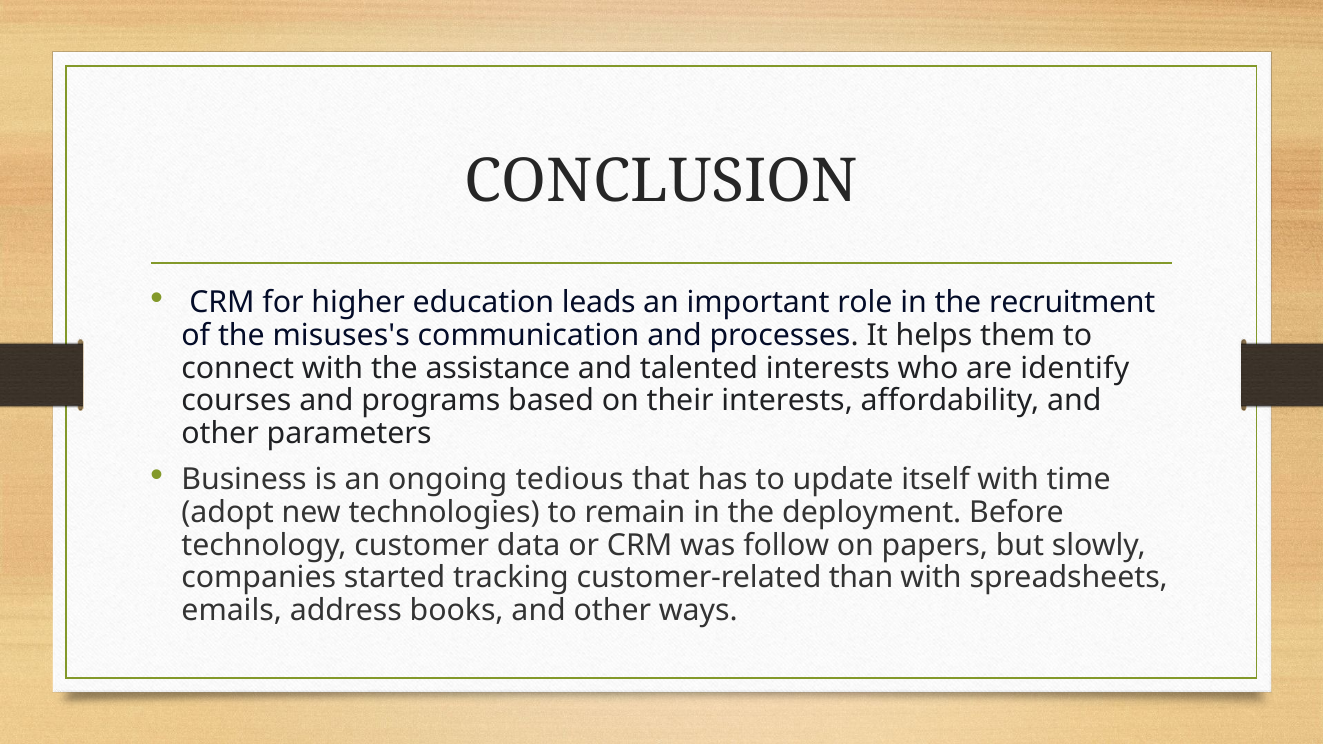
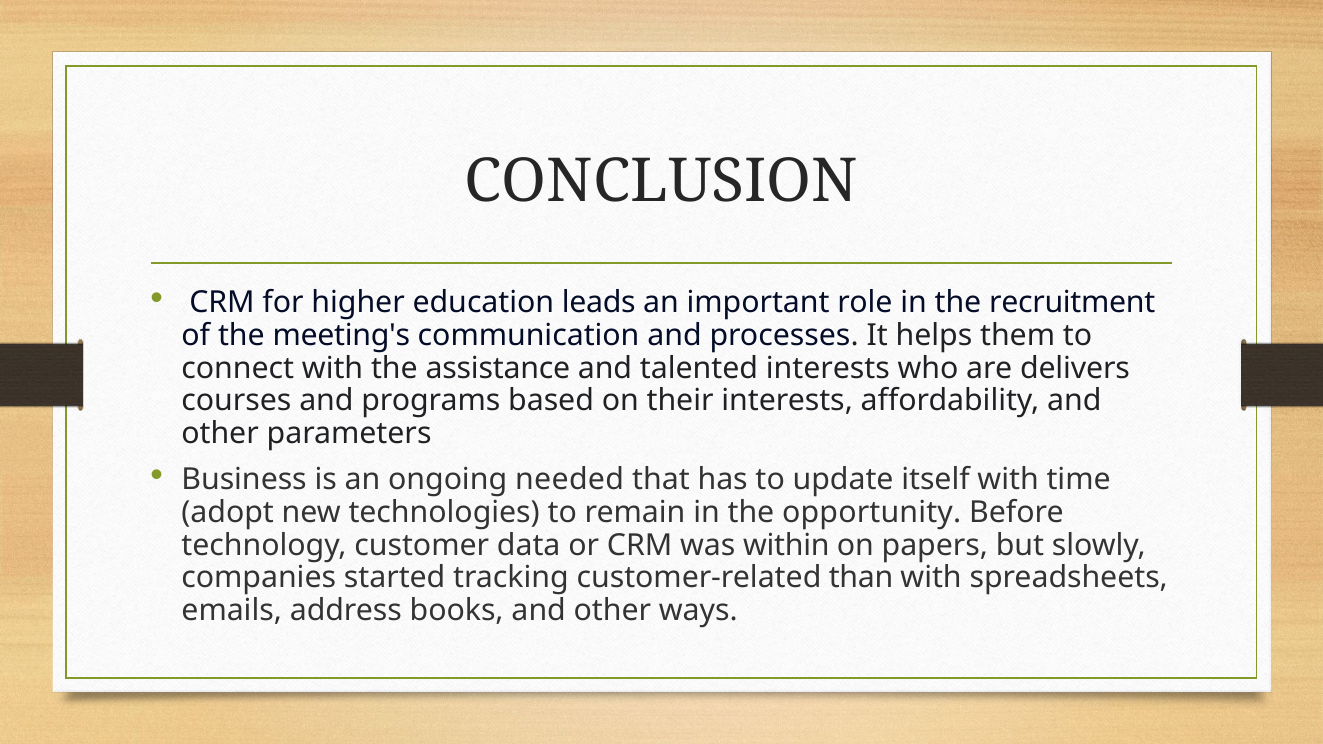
misuses's: misuses's -> meeting's
identify: identify -> delivers
tedious: tedious -> needed
deployment: deployment -> opportunity
follow: follow -> within
